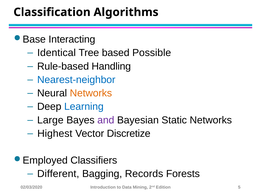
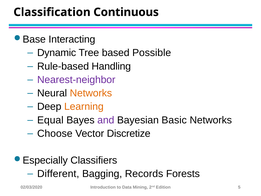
Algorithms: Algorithms -> Continuous
Identical: Identical -> Dynamic
Nearest-neighbor colour: blue -> purple
Learning colour: blue -> orange
Large: Large -> Equal
Static: Static -> Basic
Highest: Highest -> Choose
Employed: Employed -> Especially
